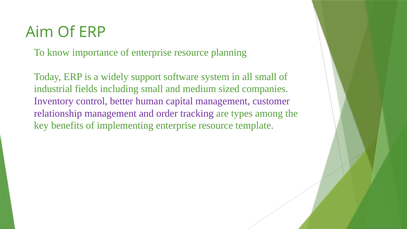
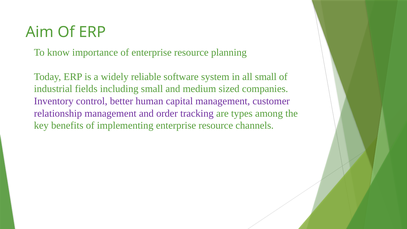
support: support -> reliable
template: template -> channels
